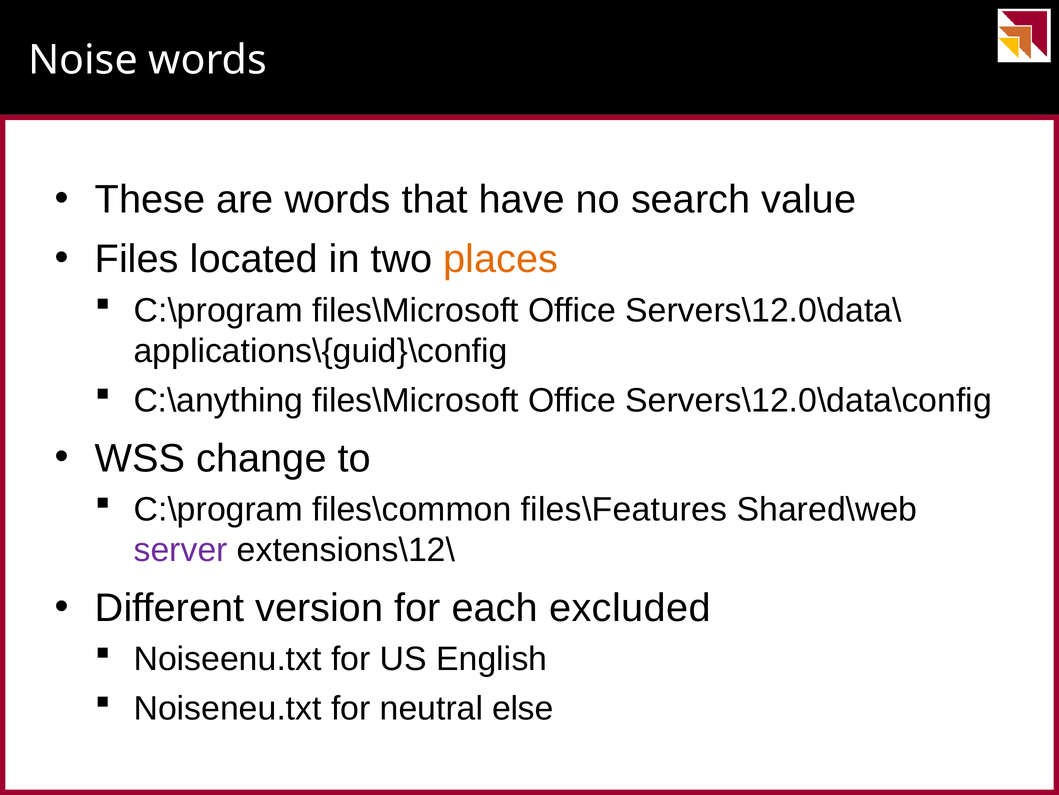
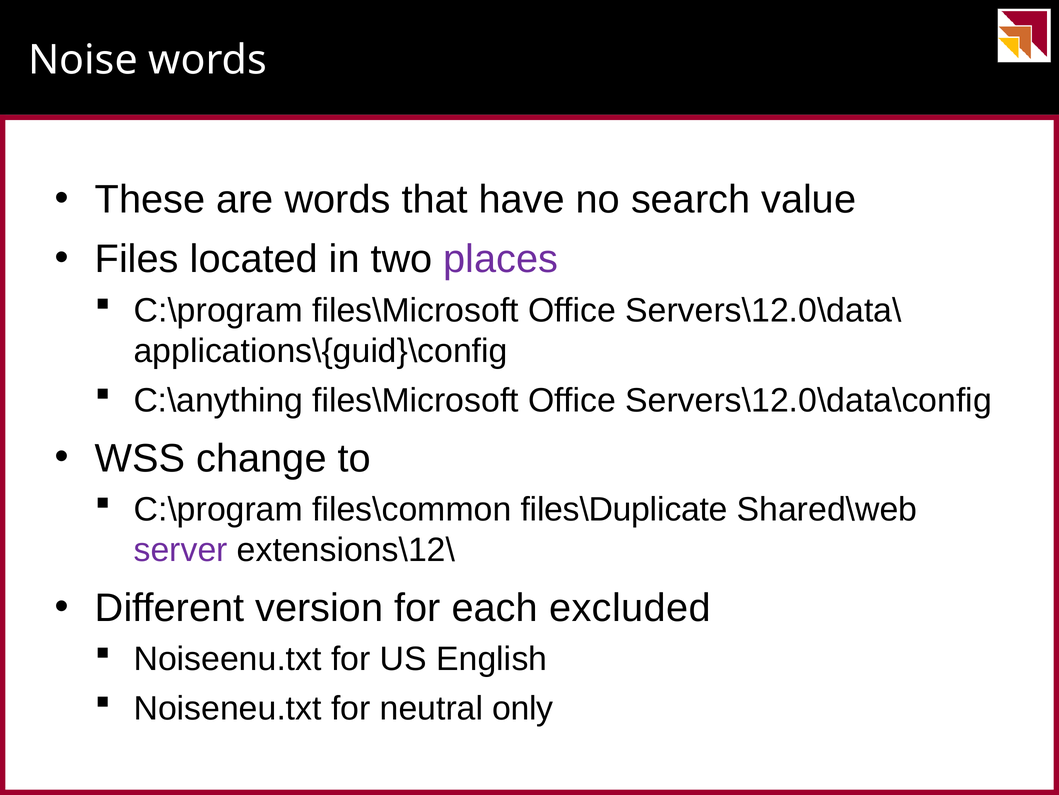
places colour: orange -> purple
files\Features: files\Features -> files\Duplicate
else: else -> only
